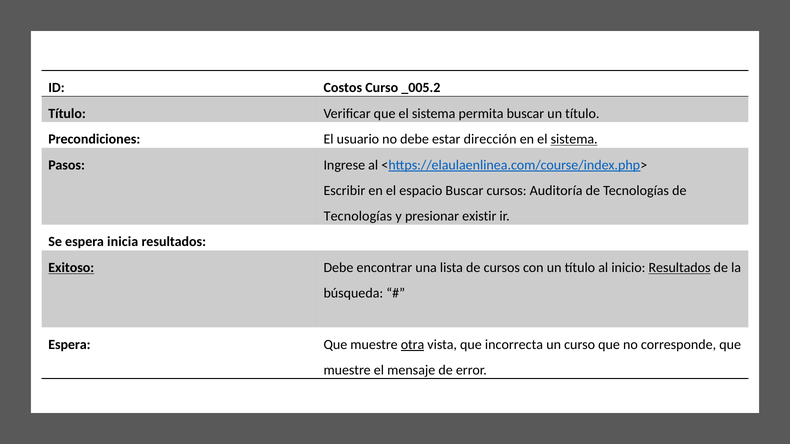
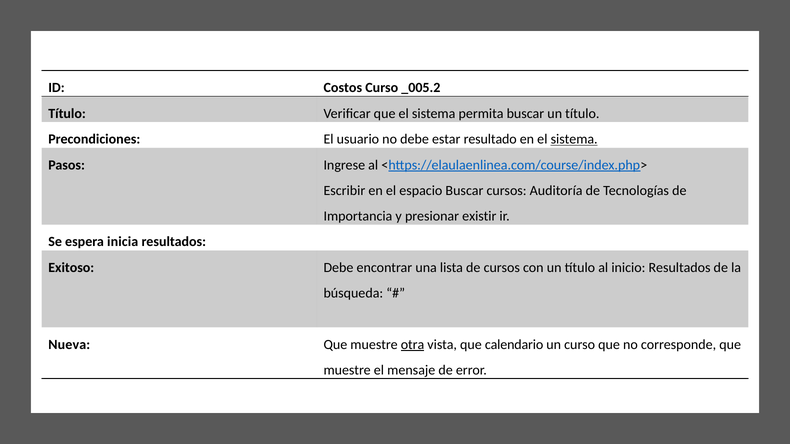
dirección: dirección -> resultado
Tecnologías at (358, 216): Tecnologías -> Importancia
Exitoso underline: present -> none
Resultados at (680, 268) underline: present -> none
Espera at (69, 345): Espera -> Nueva
incorrecta: incorrecta -> calendario
